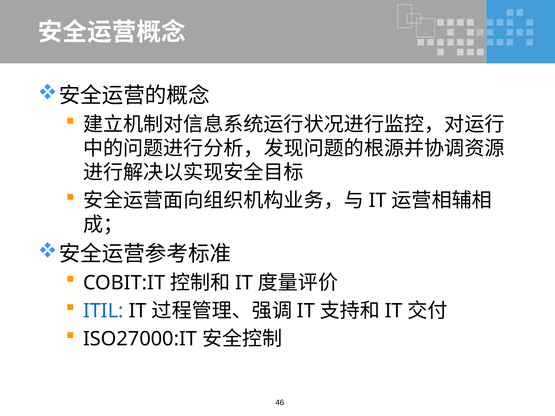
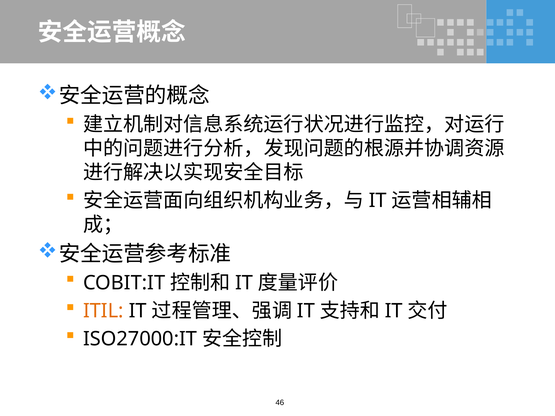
ITIL colour: blue -> orange
